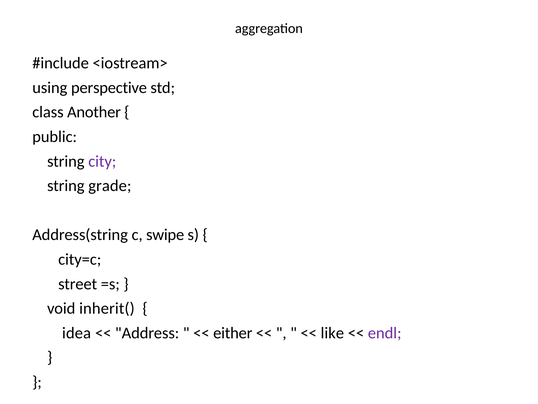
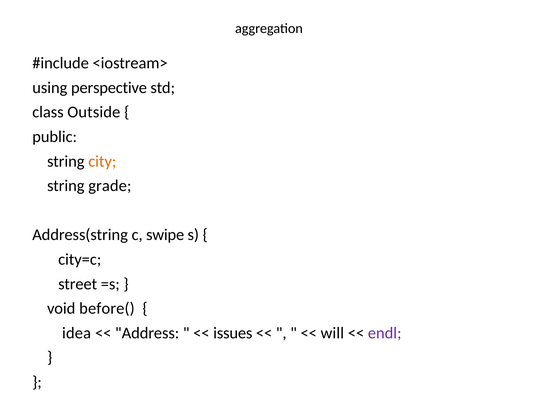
Another: Another -> Outside
city colour: purple -> orange
inherit(: inherit( -> before(
either: either -> issues
like: like -> will
